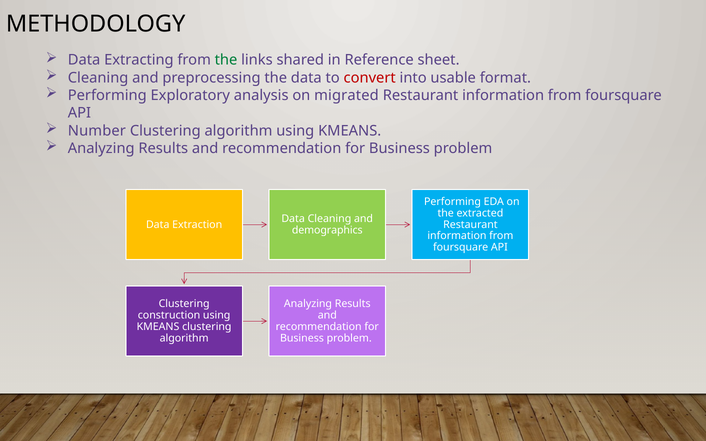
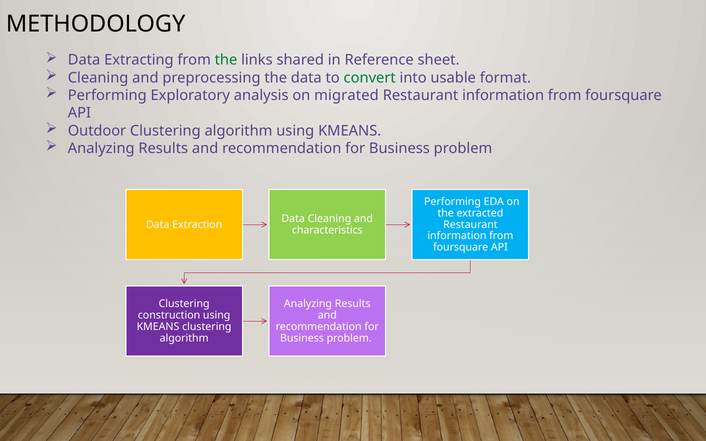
convert colour: red -> green
Number: Number -> Outdoor
demographics: demographics -> characteristics
